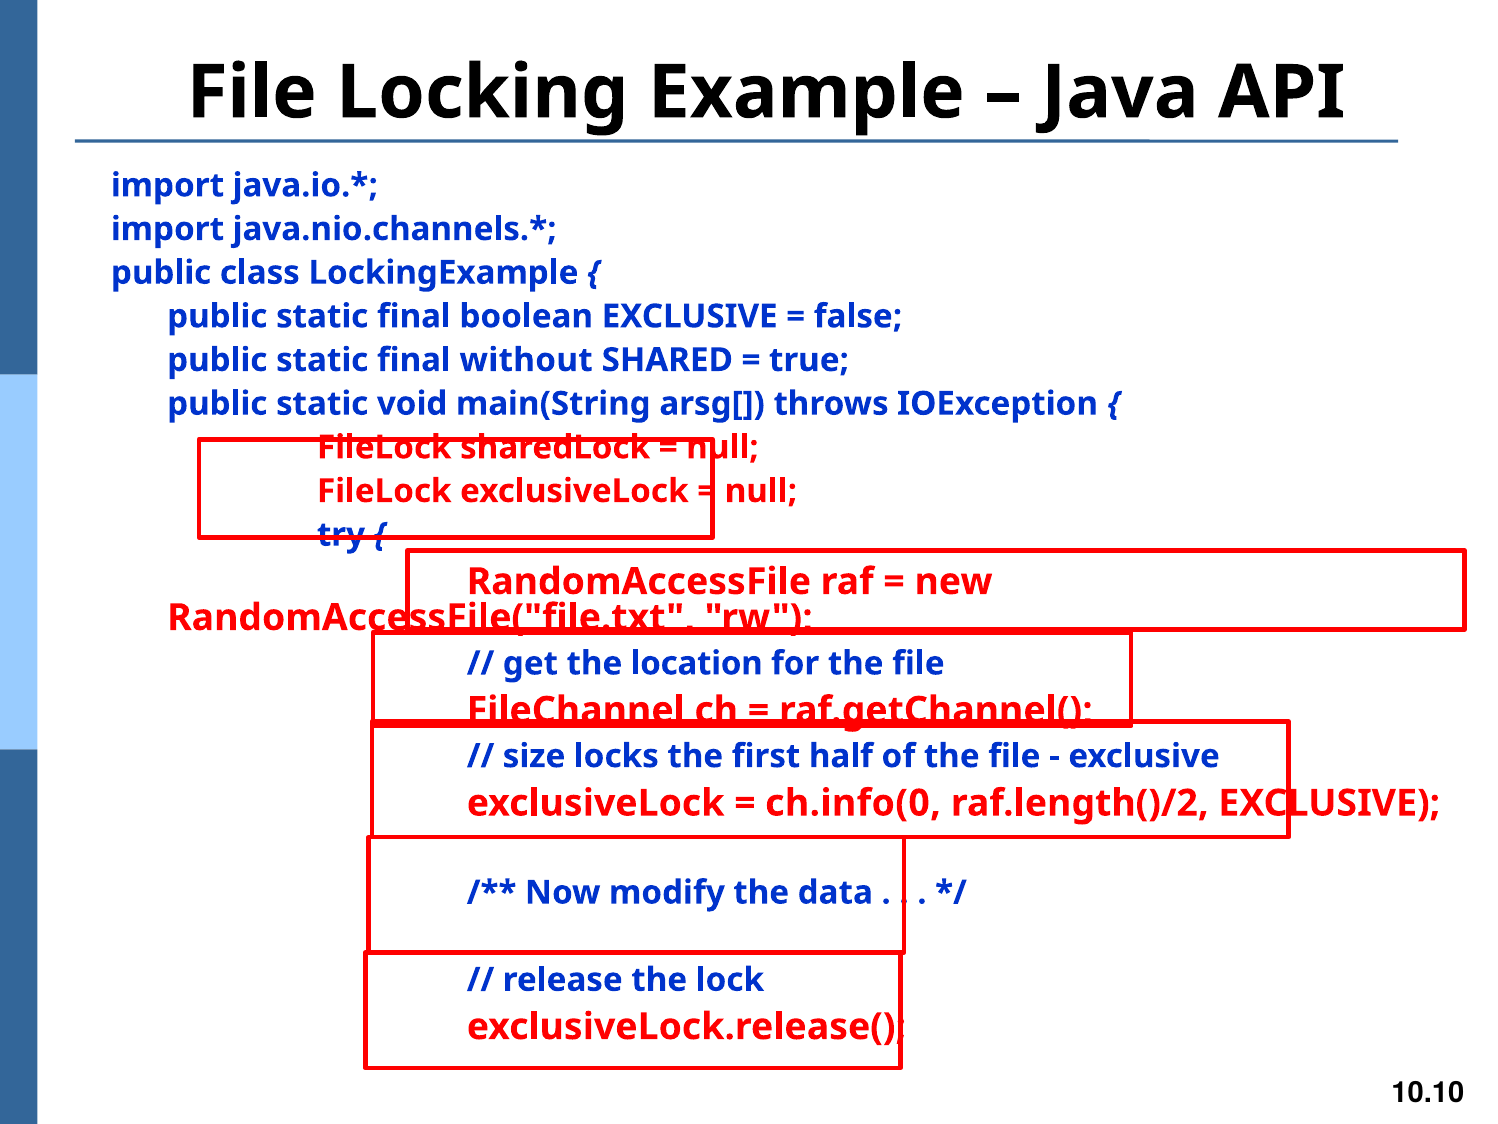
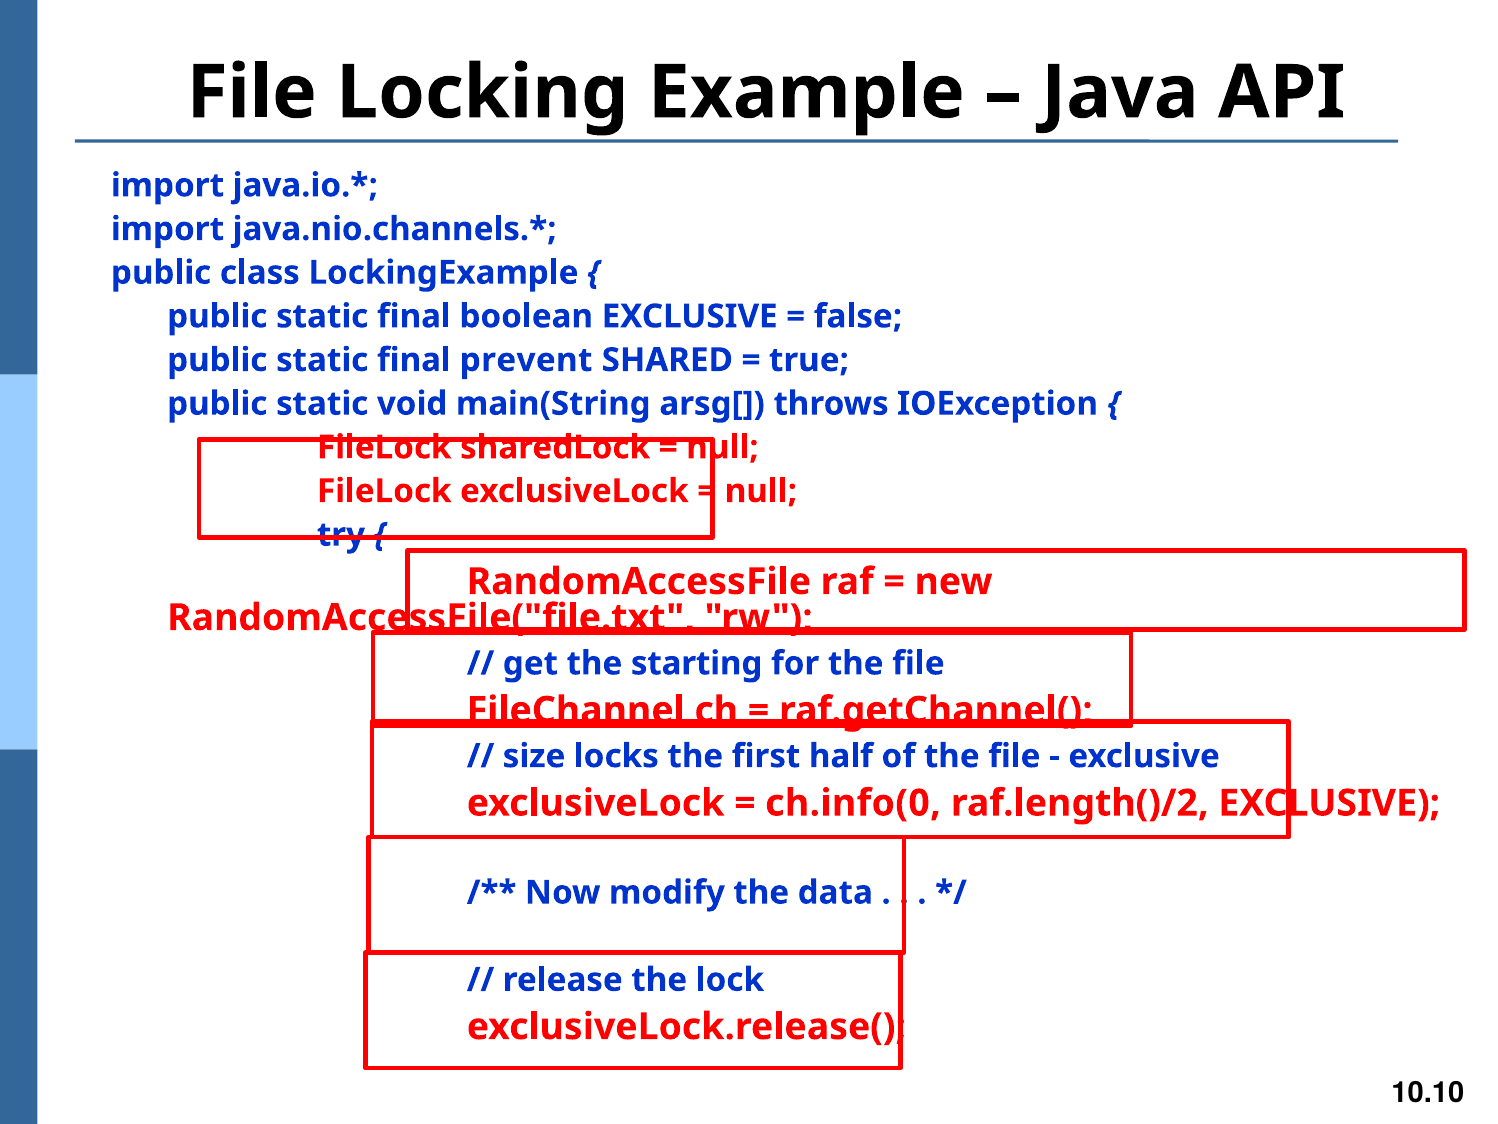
without: without -> prevent
location: location -> starting
